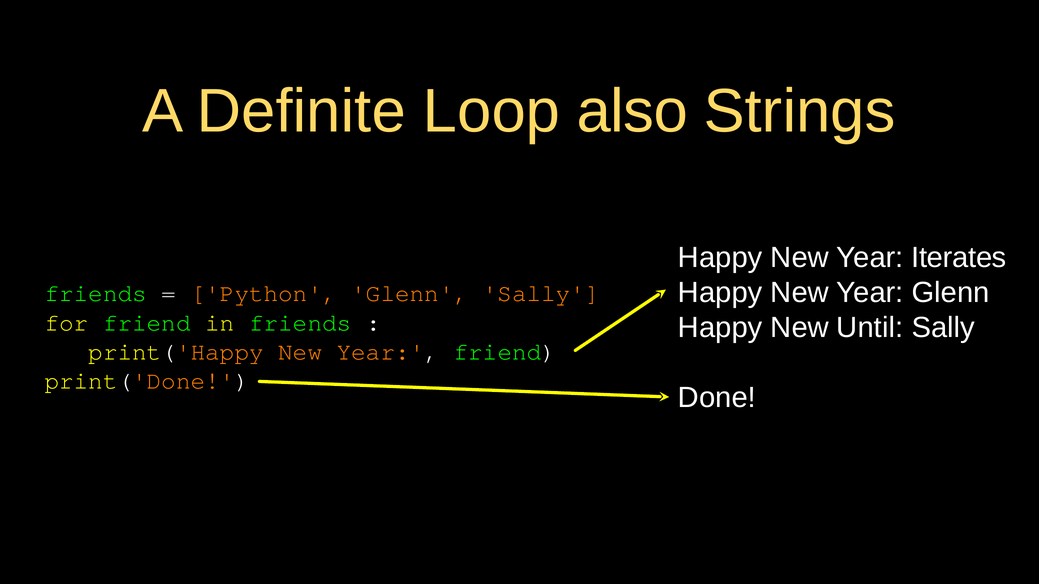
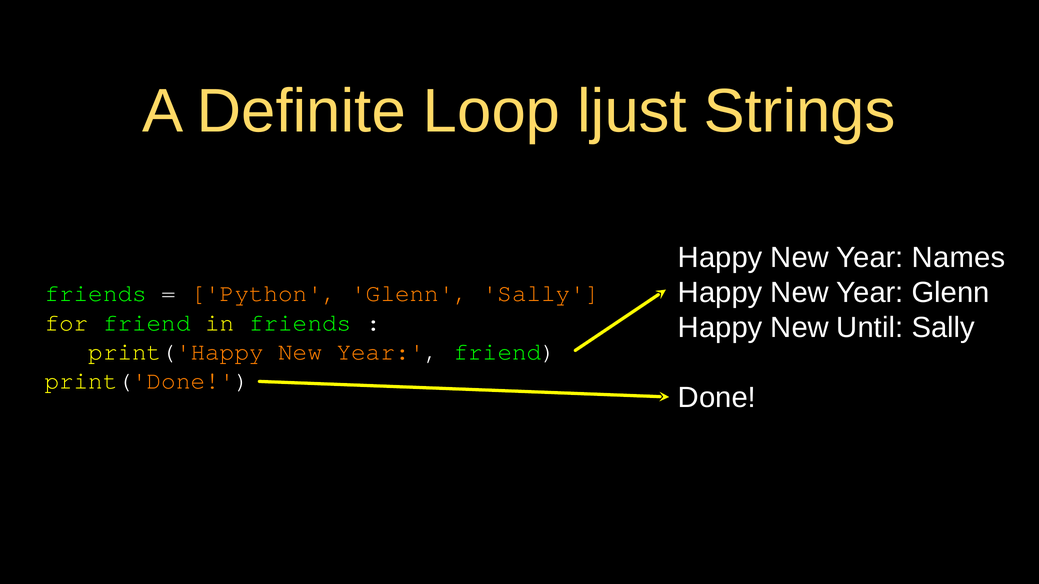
also: also -> ljust
Iterates: Iterates -> Names
